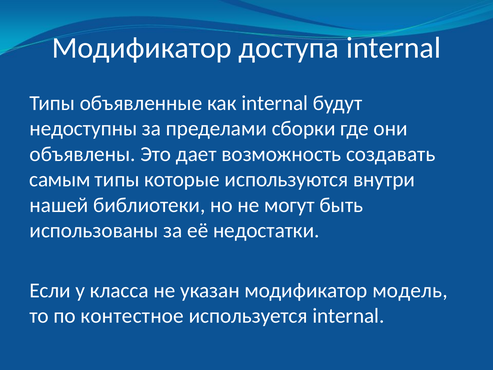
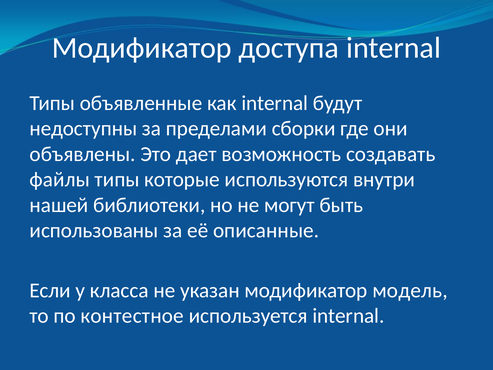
самым: самым -> файлы
недостатки: недостатки -> описанные
